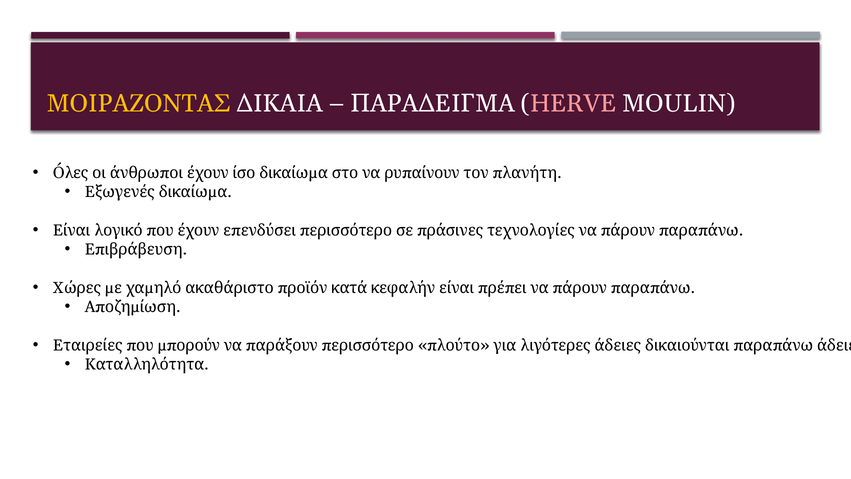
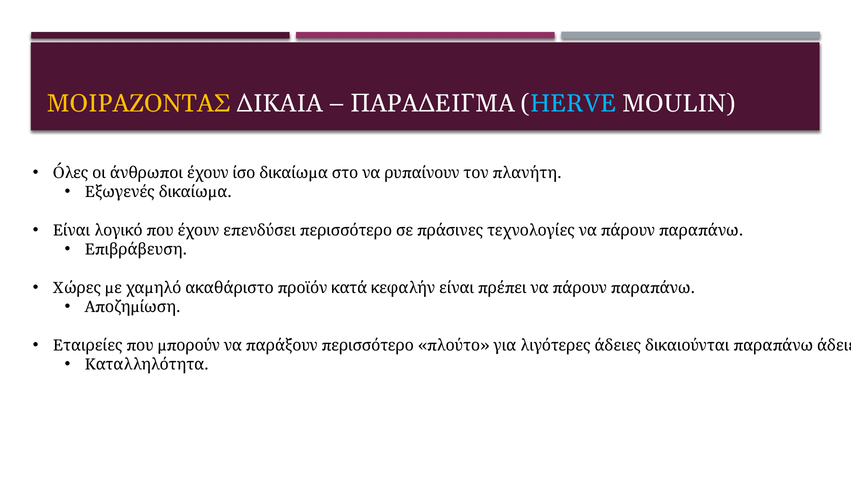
HERVE colour: pink -> light blue
